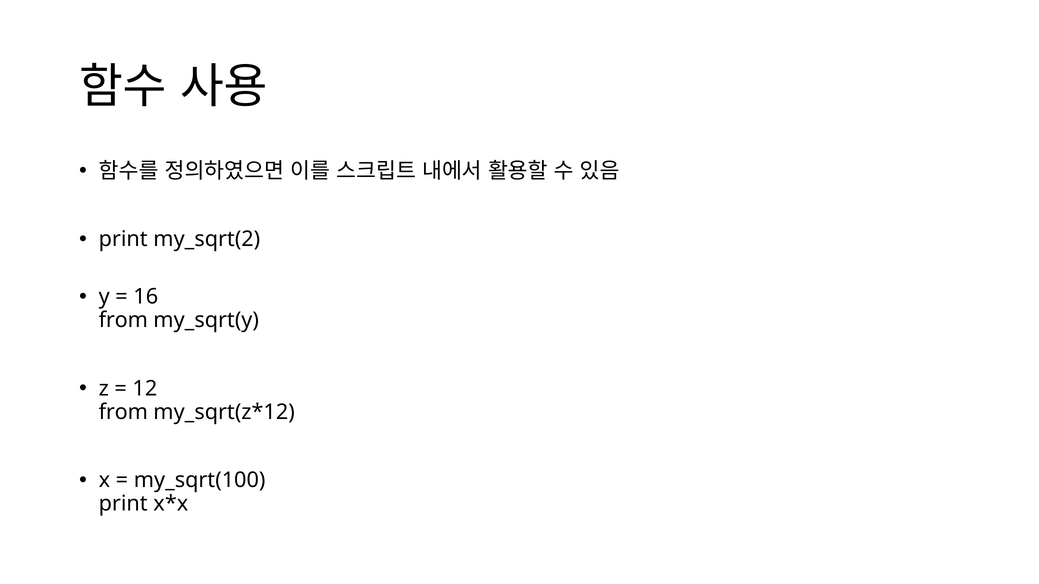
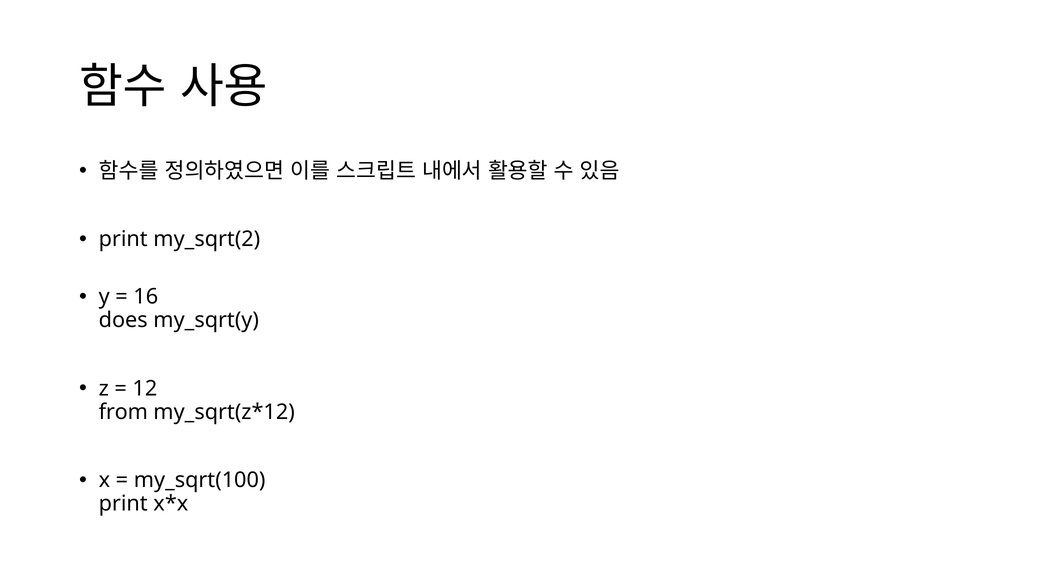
from at (123, 320): from -> does
